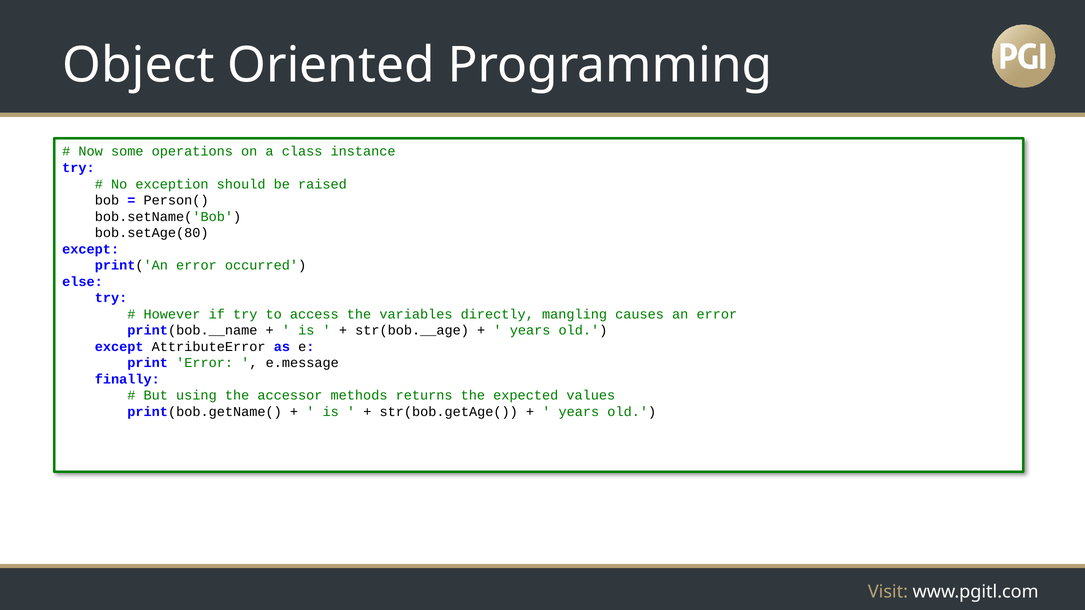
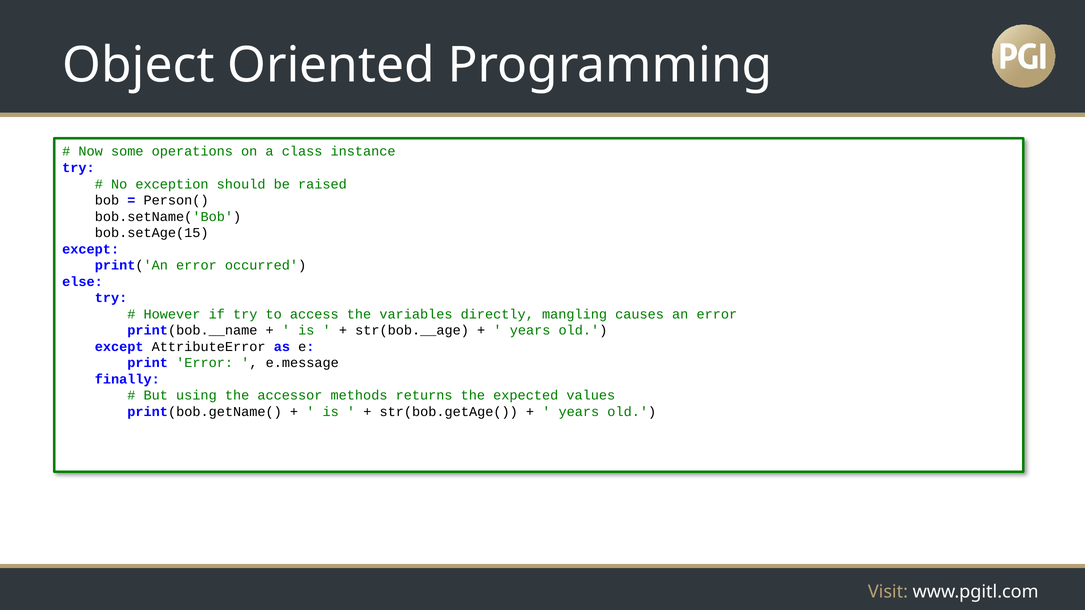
bob.setAge(80: bob.setAge(80 -> bob.setAge(15
